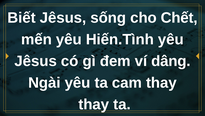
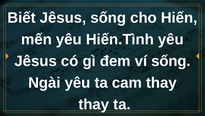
Chết: Chết -> Hiến
ví dâng: dâng -> sống
